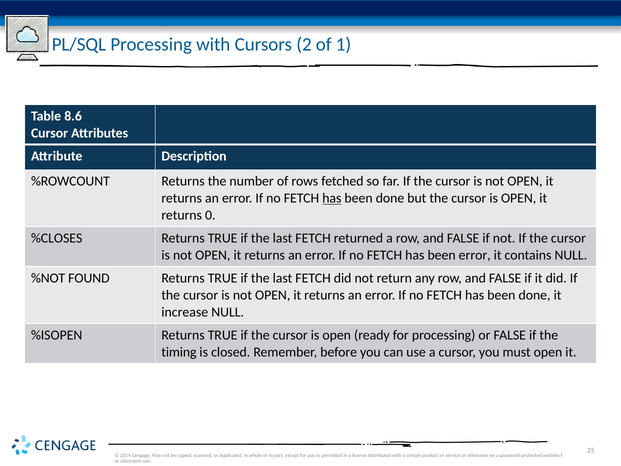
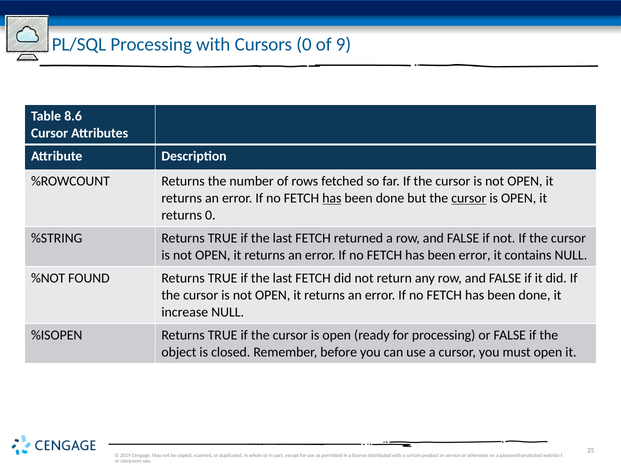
Cursors 2: 2 -> 0
1: 1 -> 9
cursor at (469, 198) underline: none -> present
%CLOSES: %CLOSES -> %STRING
timing: timing -> object
